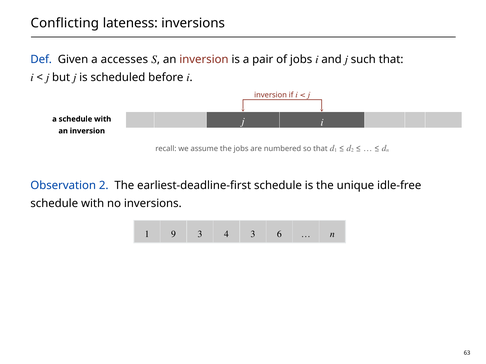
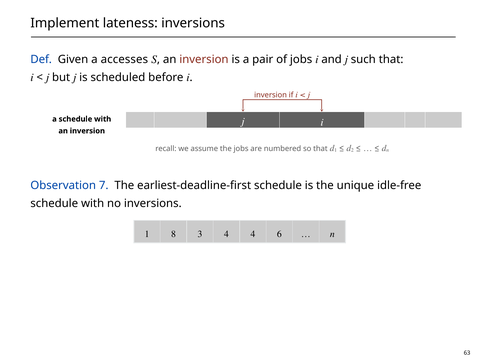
Conflicting: Conflicting -> Implement
Observation 2: 2 -> 7
9: 9 -> 8
4 3: 3 -> 4
